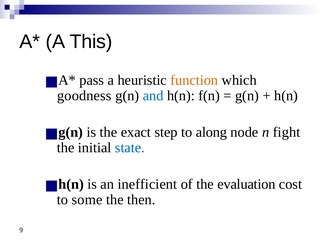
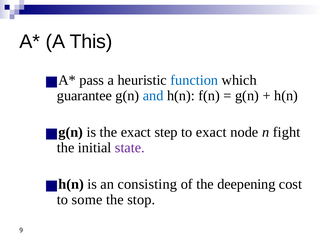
function colour: orange -> blue
goodness: goodness -> guarantee
to along: along -> exact
state colour: blue -> purple
inefficient: inefficient -> consisting
evaluation: evaluation -> deepening
then: then -> stop
